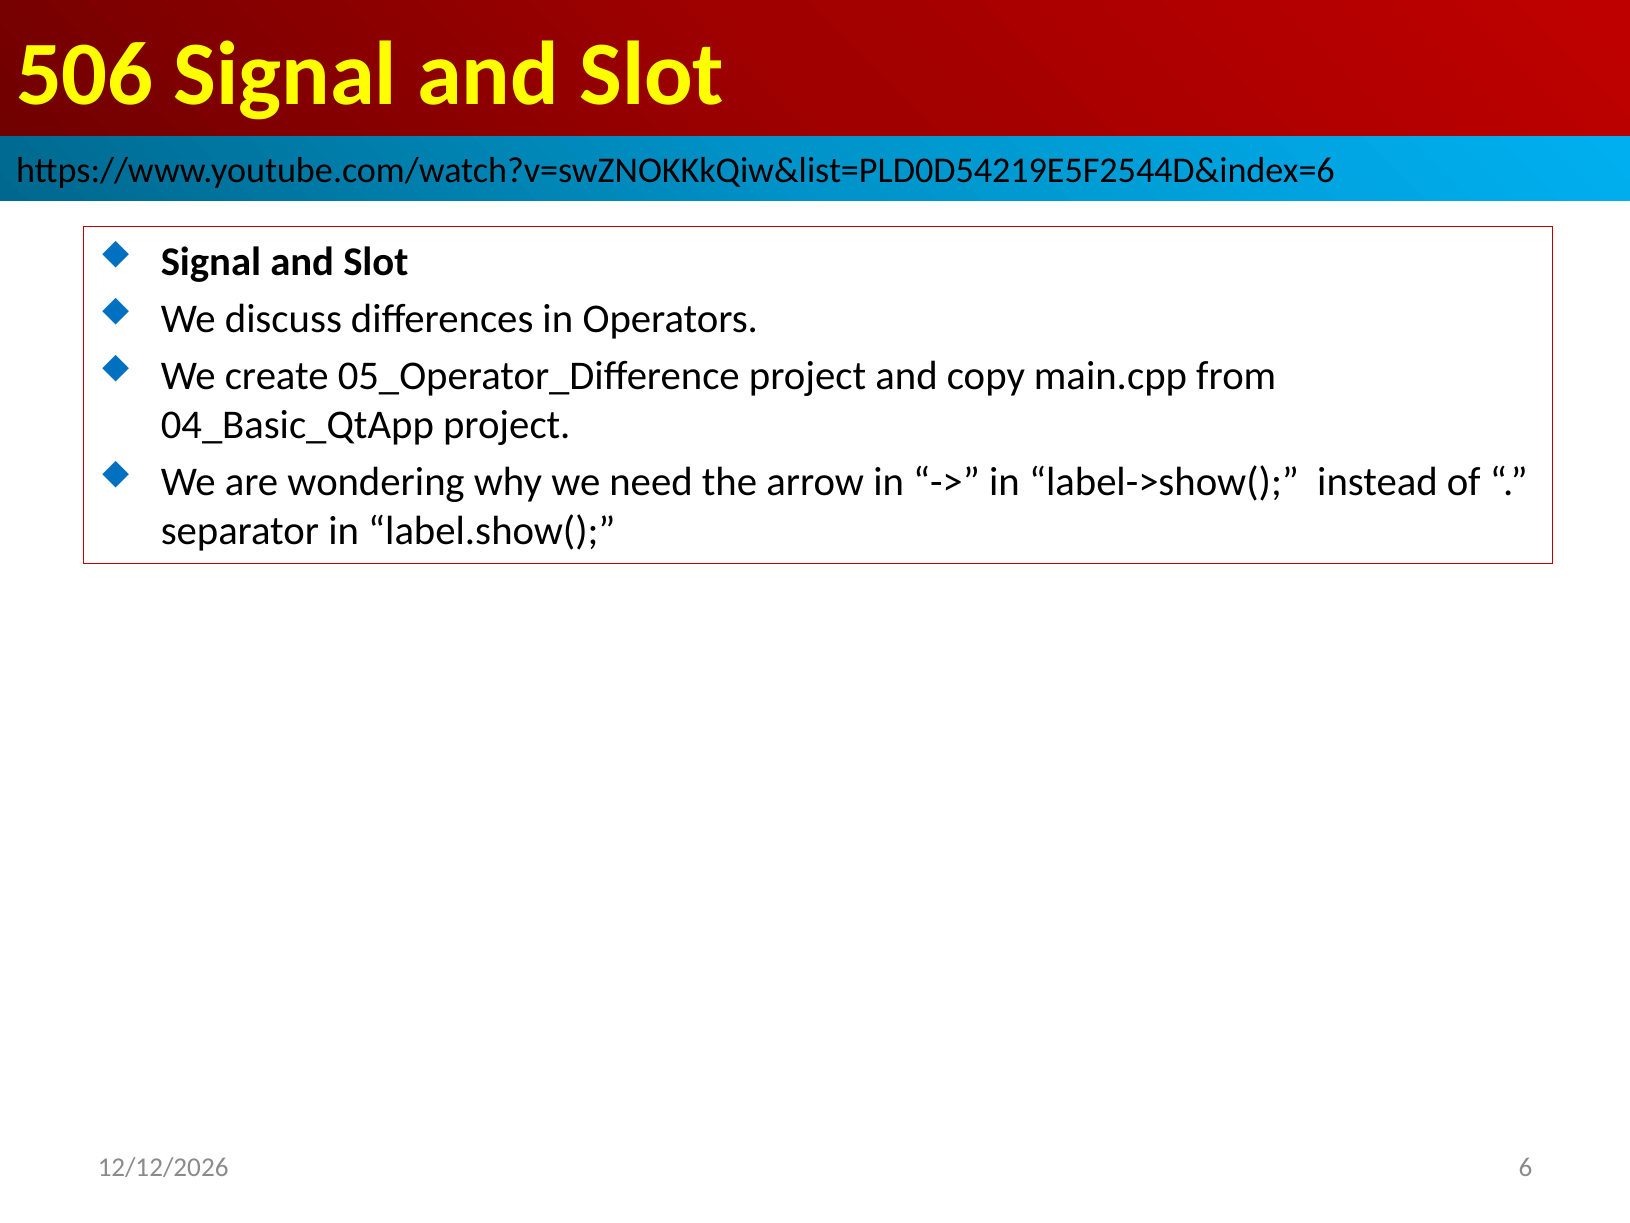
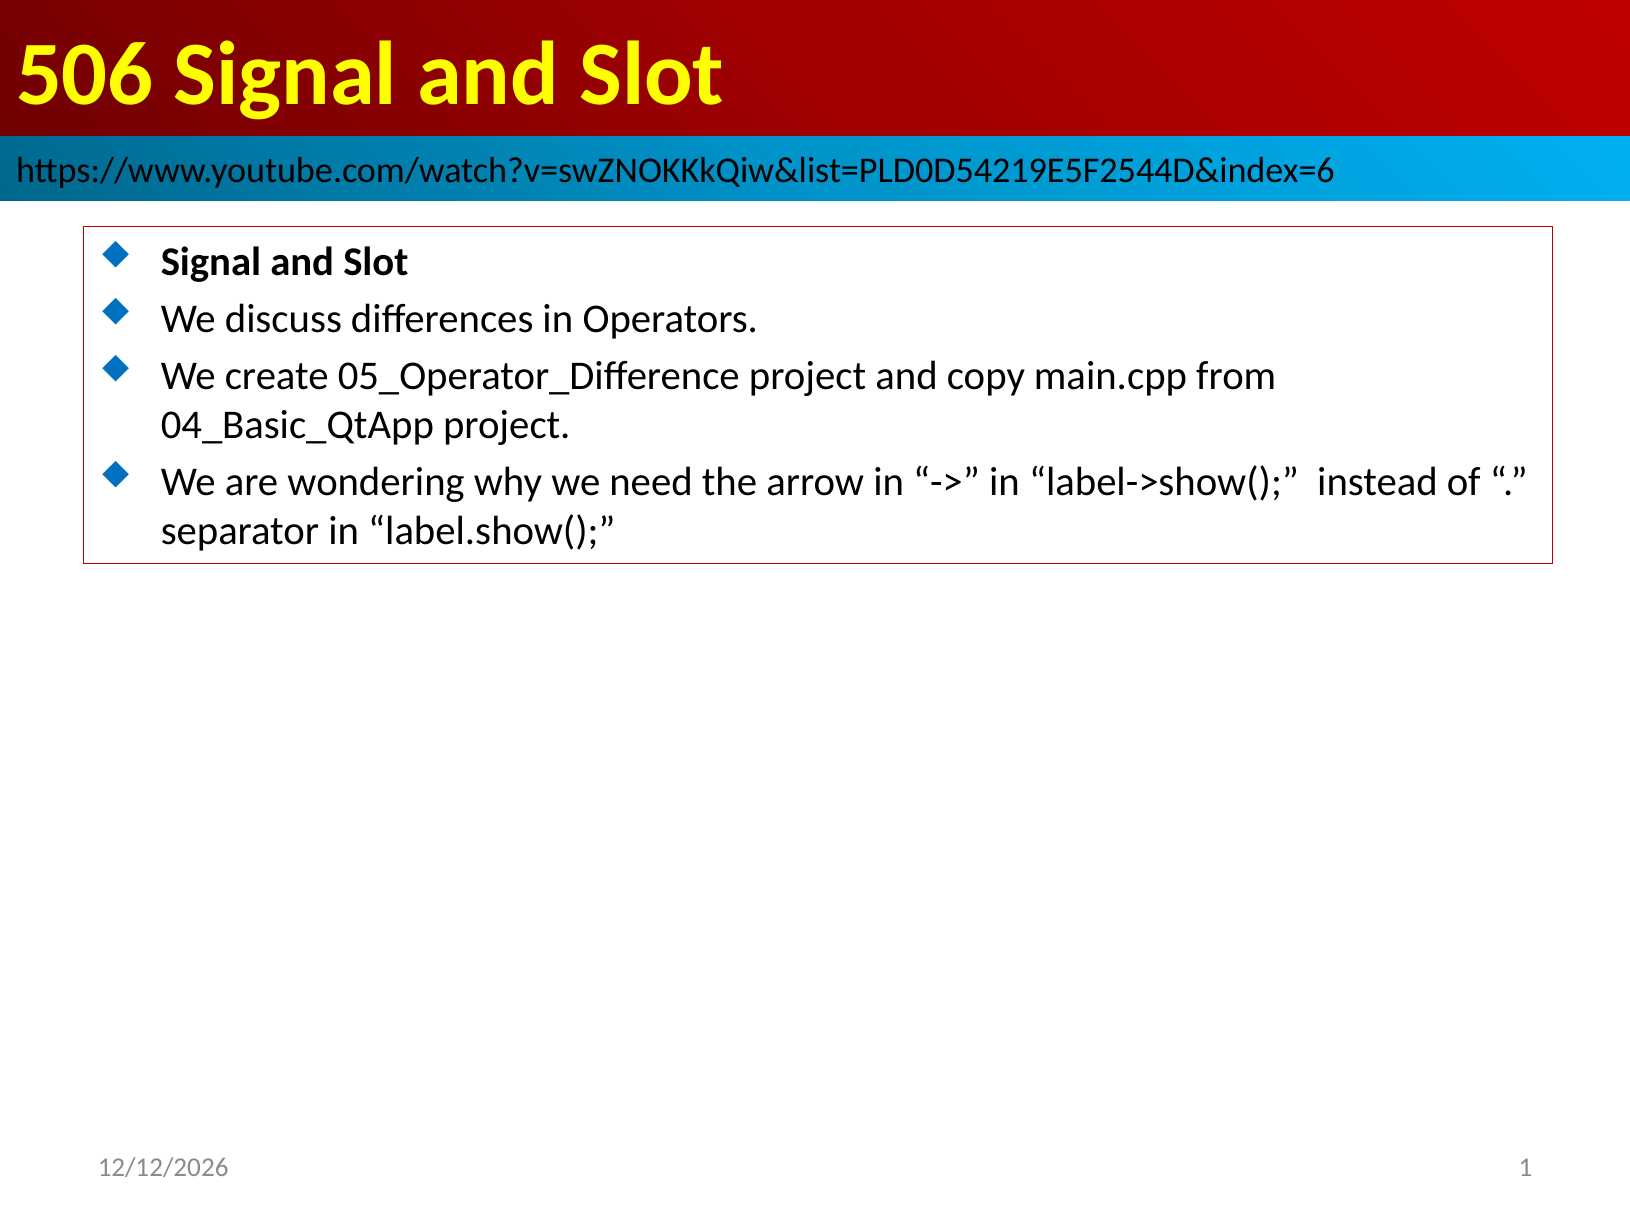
6: 6 -> 1
